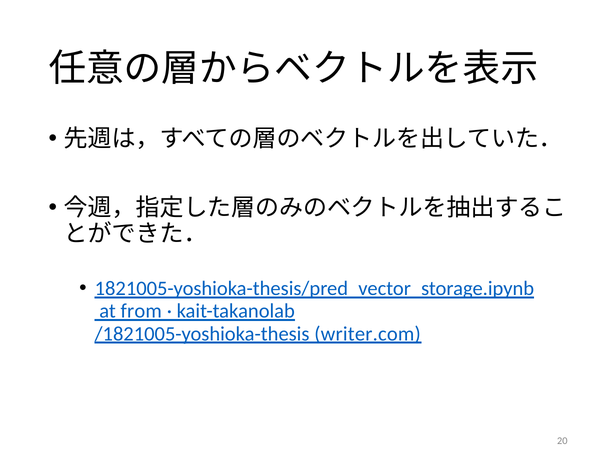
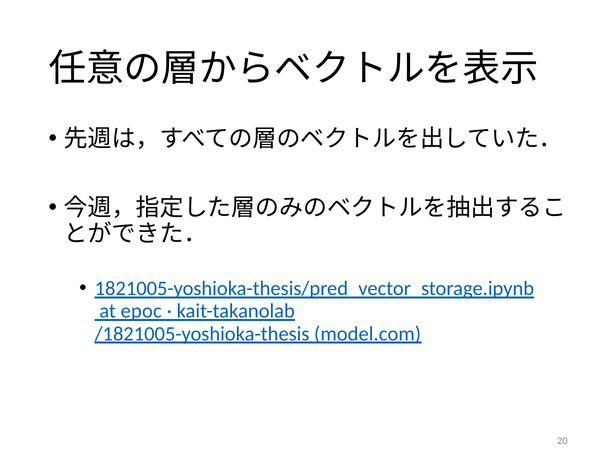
from: from -> epoc
writer.com: writer.com -> model.com
